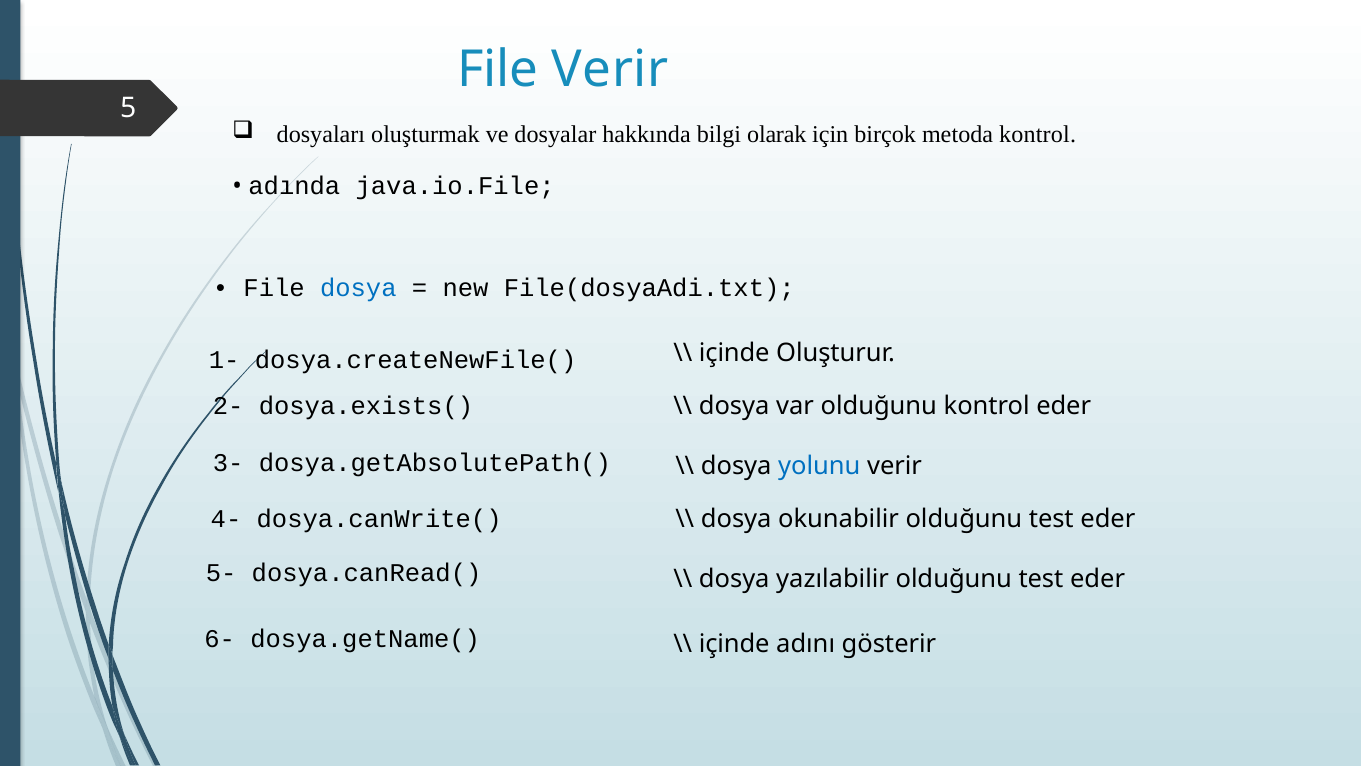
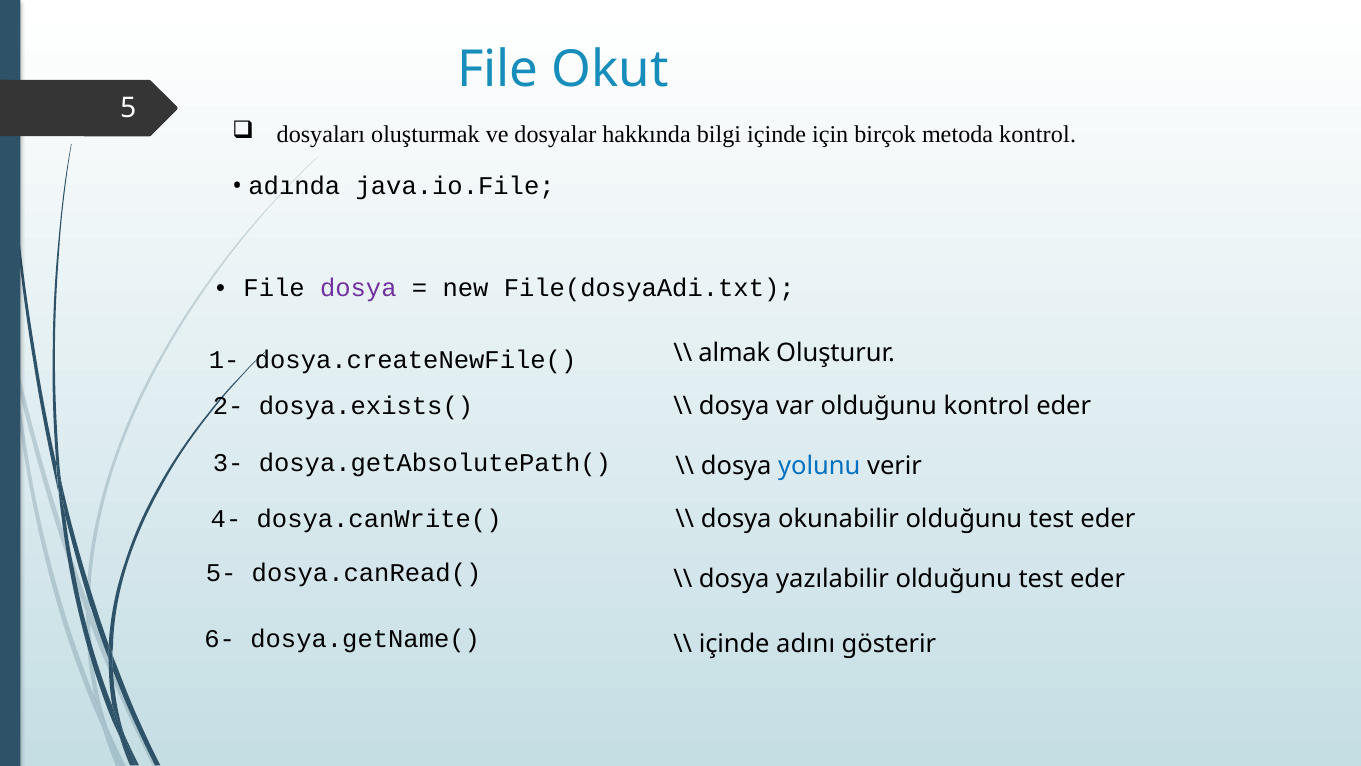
File Verir: Verir -> Okut
bilgi olarak: olarak -> içinde
dosya at (358, 288) colour: blue -> purple
içinde at (734, 353): içinde -> almak
